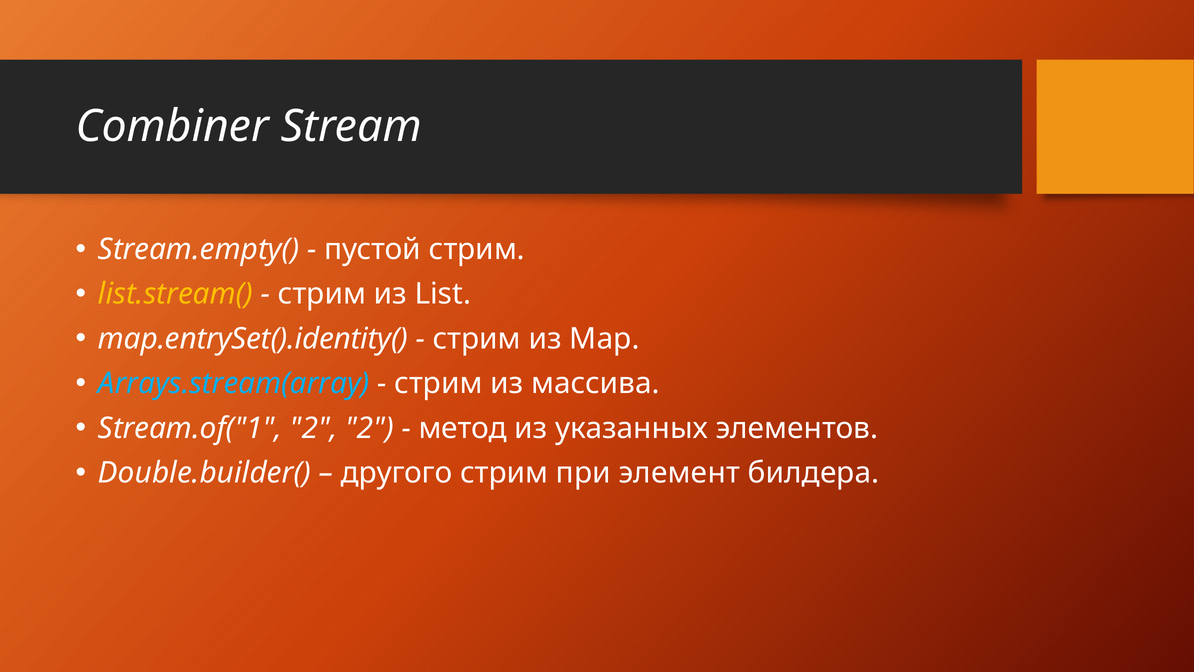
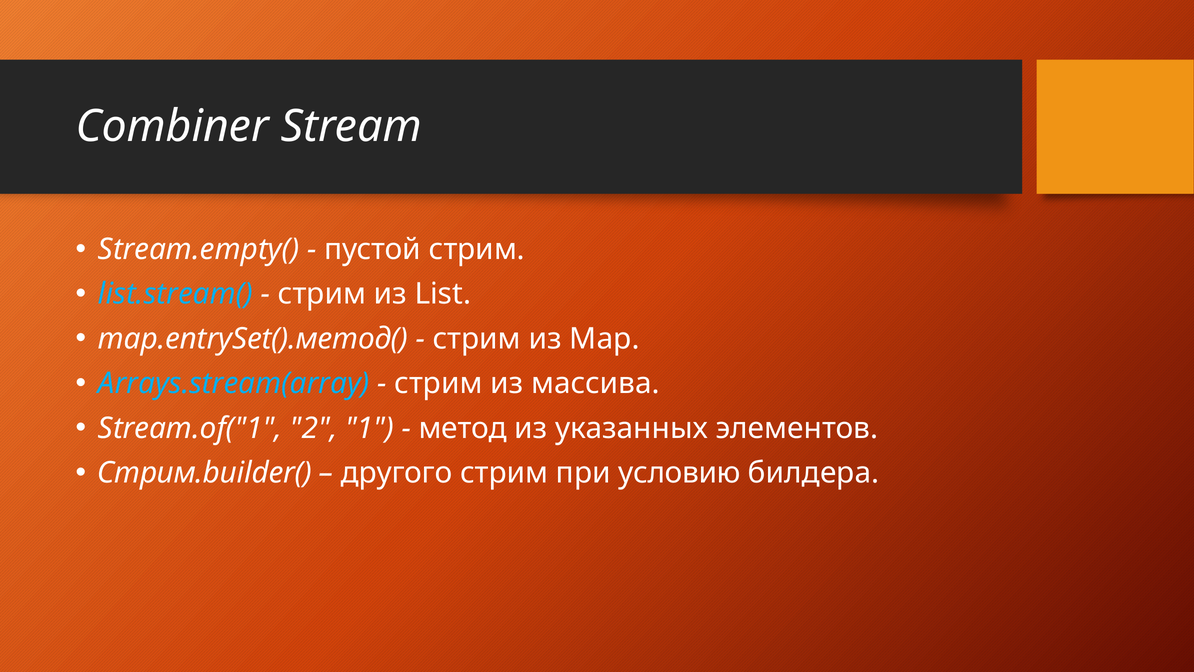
list.stream( colour: yellow -> light blue
map.entrySet().identity(: map.entrySet().identity( -> map.entrySet().метод(
2 2: 2 -> 1
Double.builder(: Double.builder( -> Стрим.builder(
элемент: элемент -> условию
